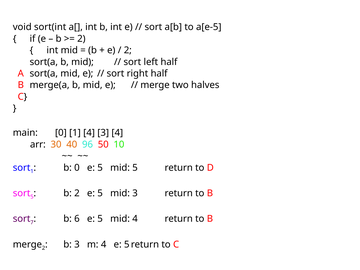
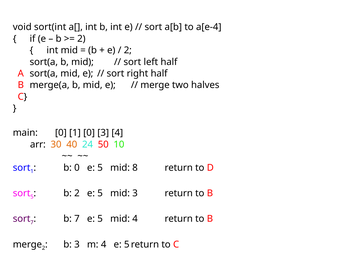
a[e-5: a[e-5 -> a[e-4
1 4: 4 -> 0
96: 96 -> 24
mid 5: 5 -> 8
b 6: 6 -> 7
